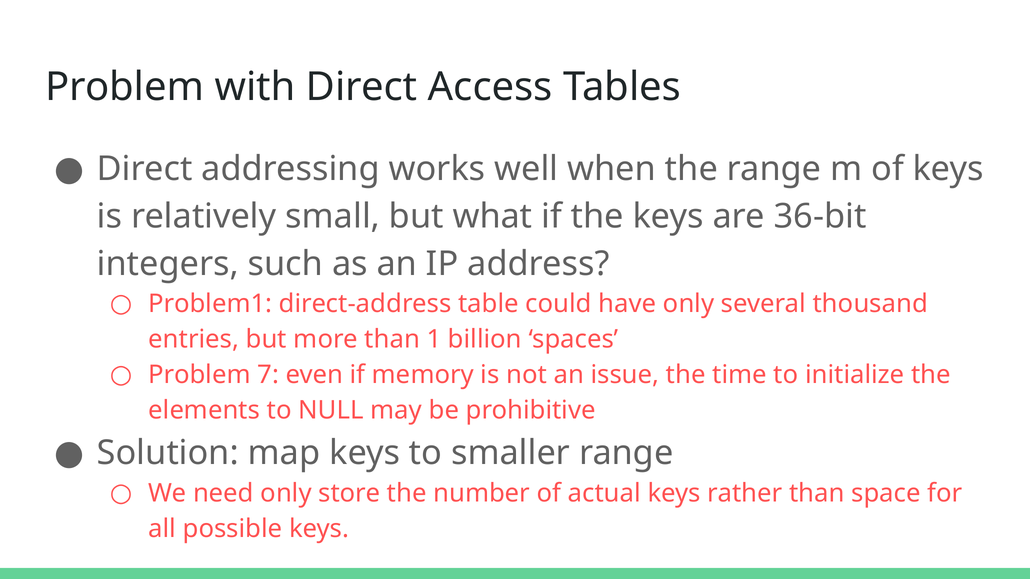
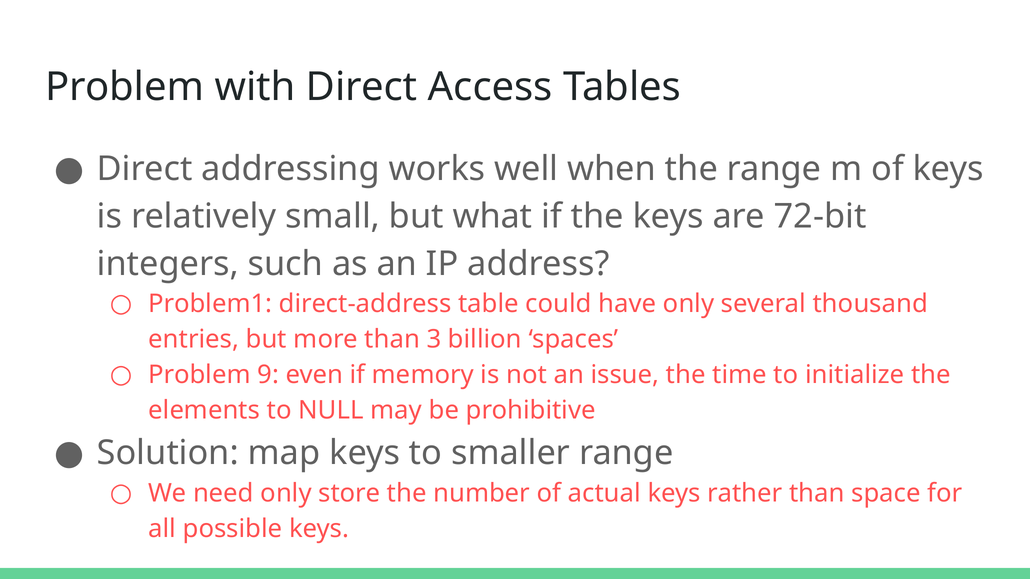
36-bit: 36-bit -> 72-bit
1: 1 -> 3
7: 7 -> 9
